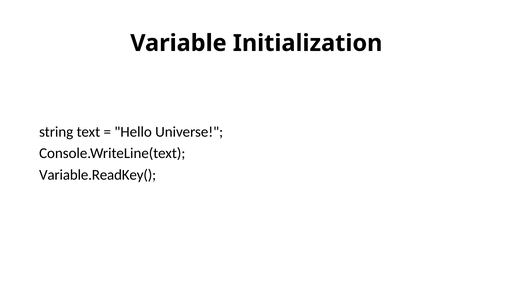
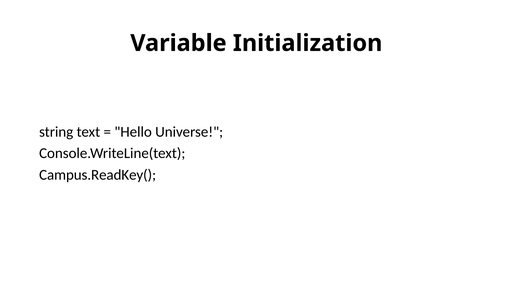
Variable.ReadKey(: Variable.ReadKey( -> Campus.ReadKey(
